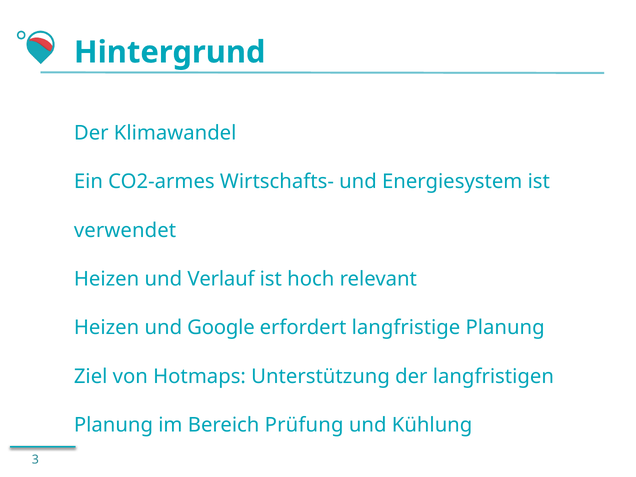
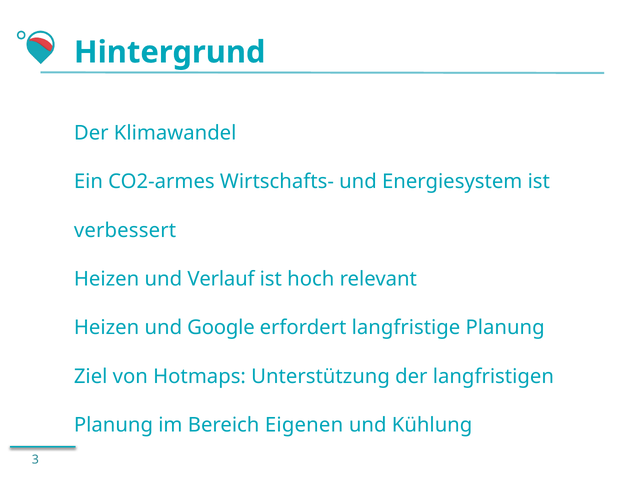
verwendet: verwendet -> verbessert
Prüfung: Prüfung -> Eigenen
